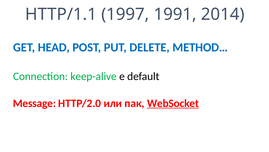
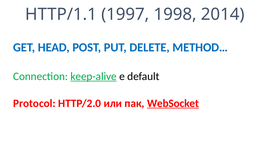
1991: 1991 -> 1998
keep-alive underline: none -> present
Message: Message -> Protocol
